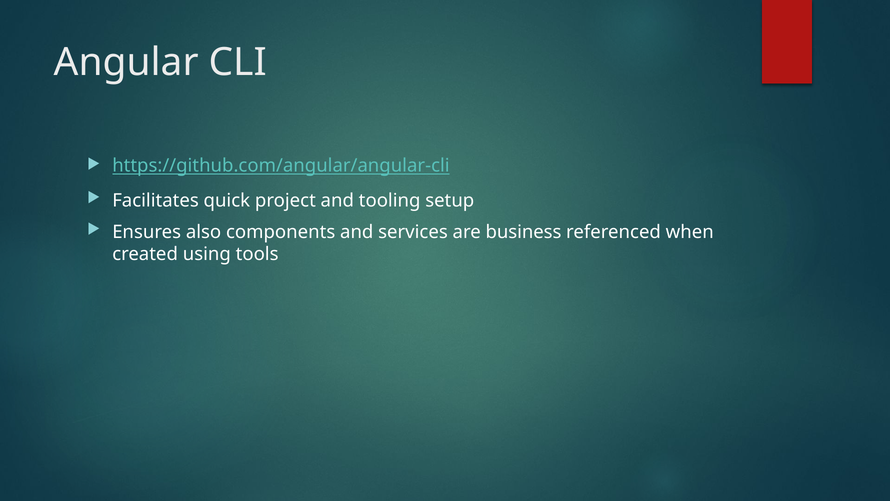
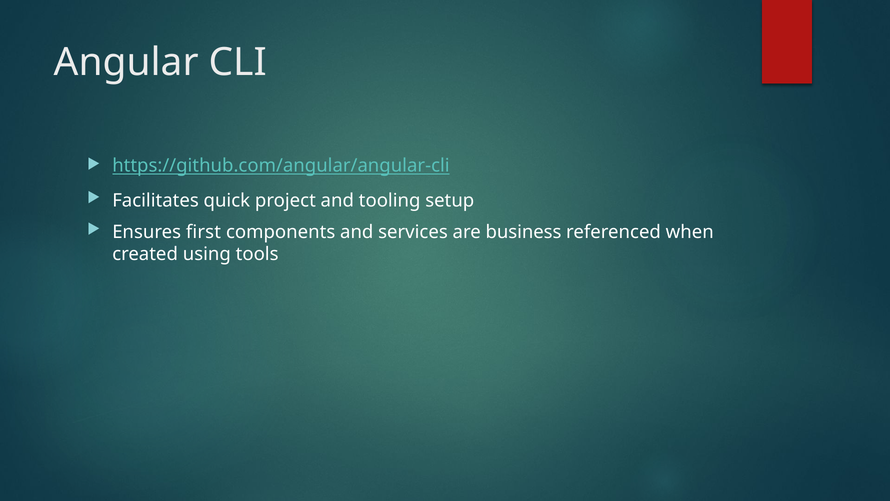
also: also -> first
